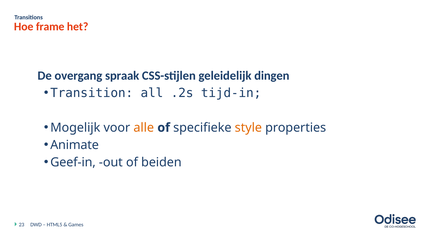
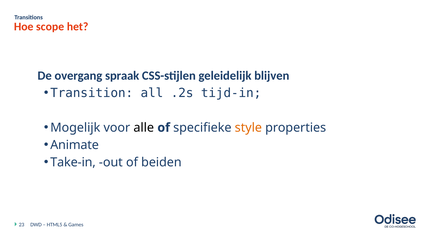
frame: frame -> scope
dingen: dingen -> blijven
alle colour: orange -> black
Geef-in: Geef-in -> Take-in
